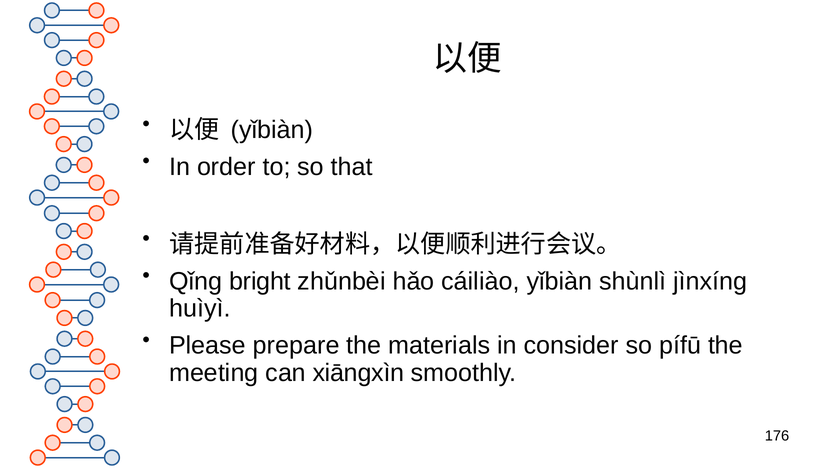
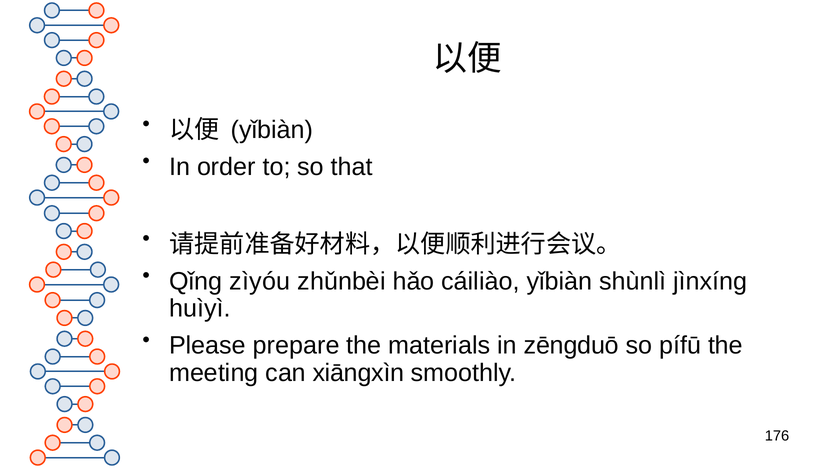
bright: bright -> zìyóu
consider: consider -> zēngduō
